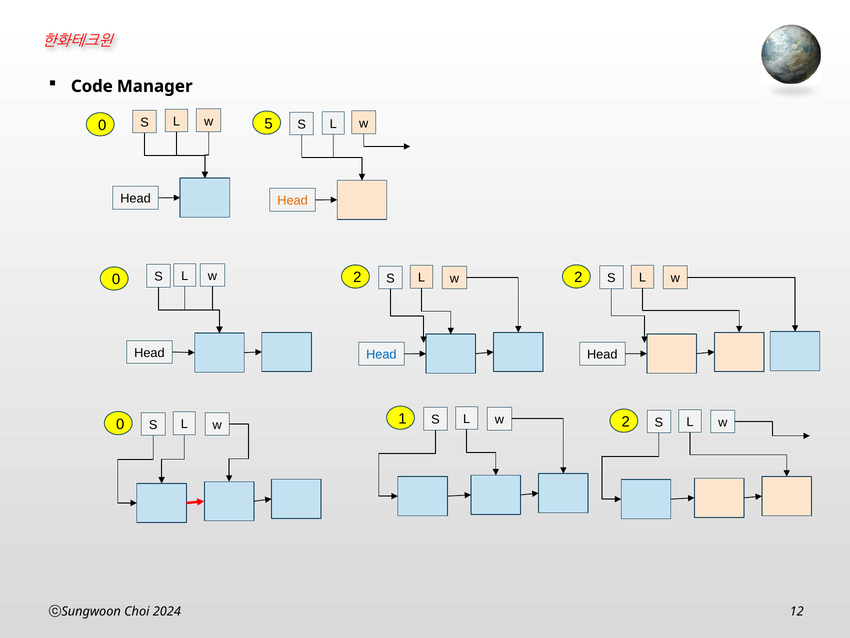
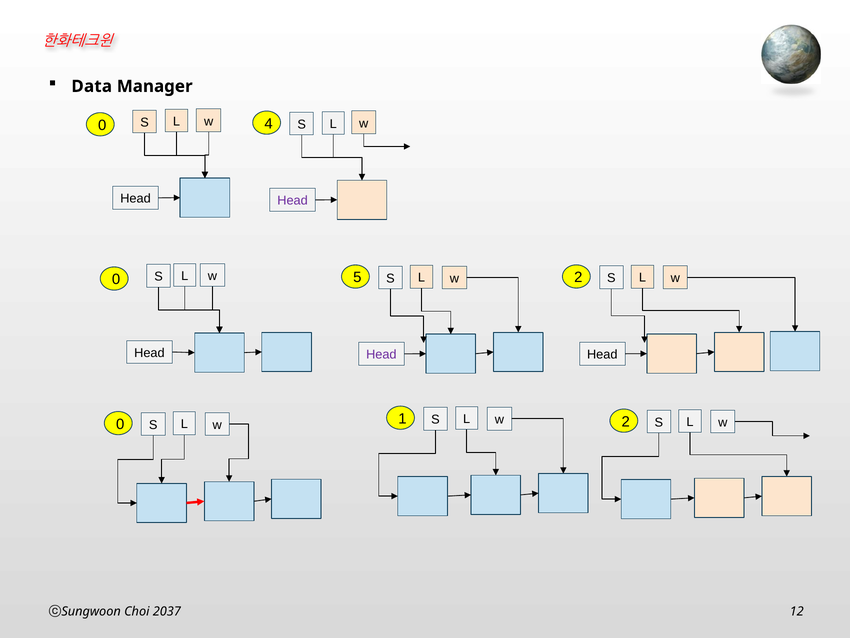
Code: Code -> Data
5: 5 -> 4
Head at (293, 201) colour: orange -> purple
0 2: 2 -> 5
Head at (381, 355) colour: blue -> purple
2024: 2024 -> 2037
